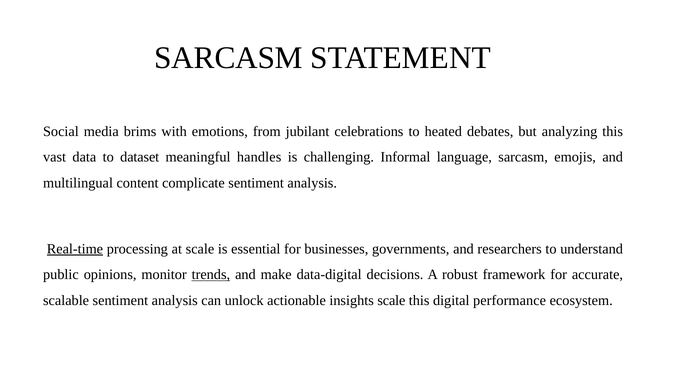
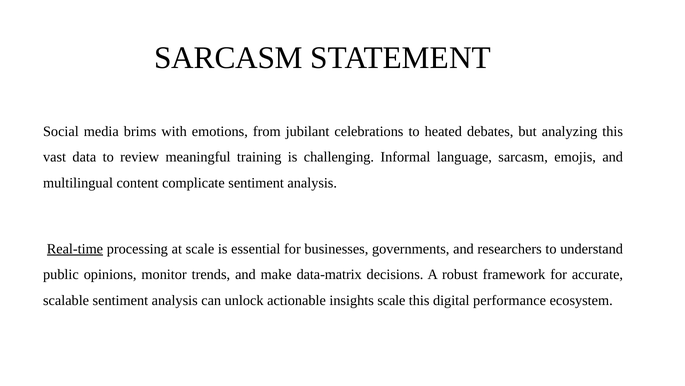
dataset: dataset -> review
handles: handles -> training
trends underline: present -> none
data-digital: data-digital -> data-matrix
